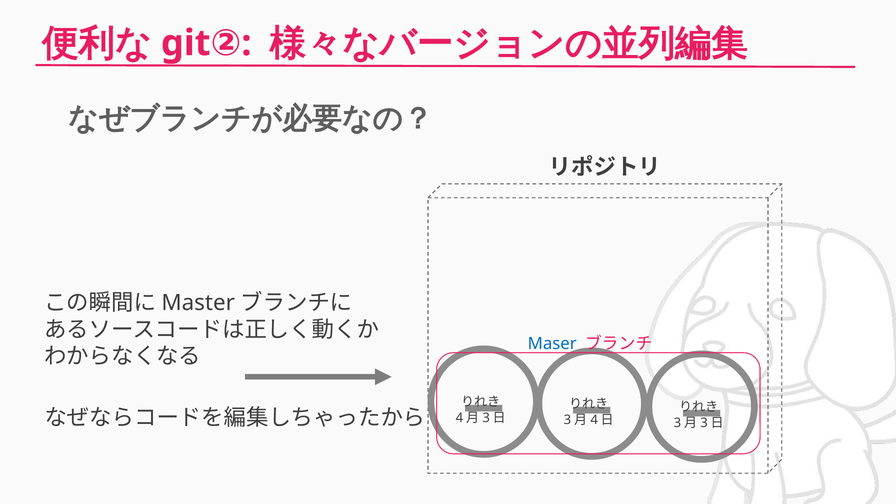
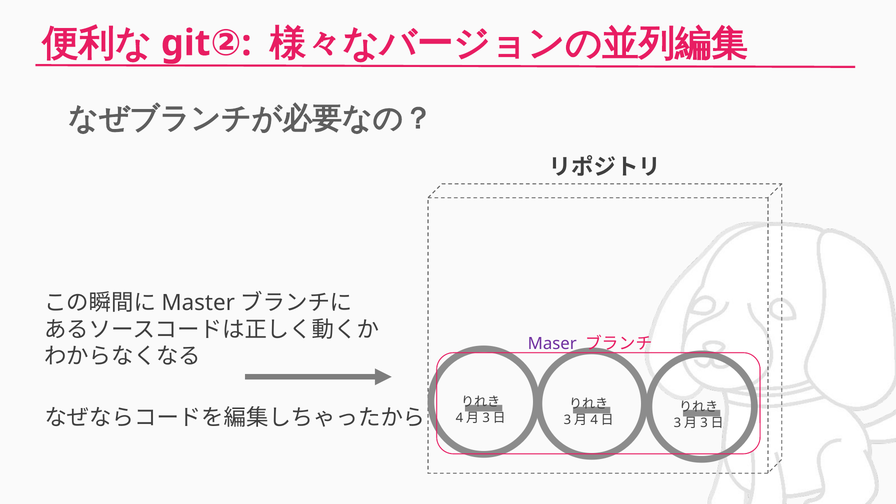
Maser colour: blue -> purple
